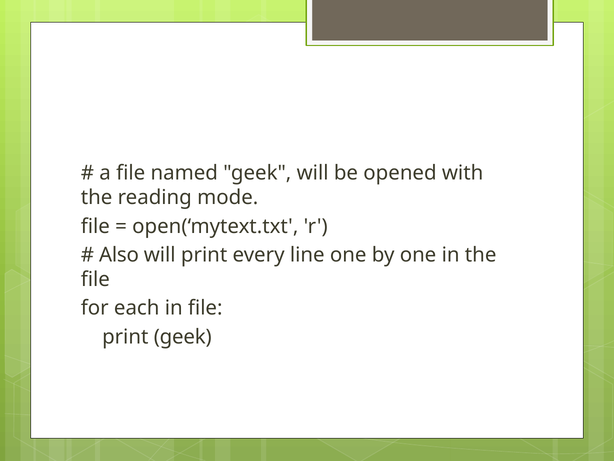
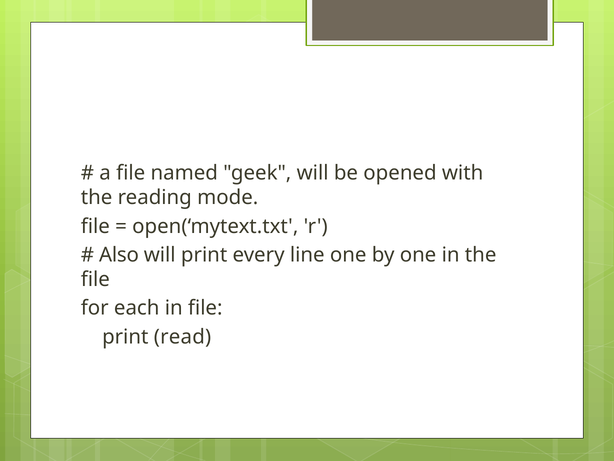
print geek: geek -> read
